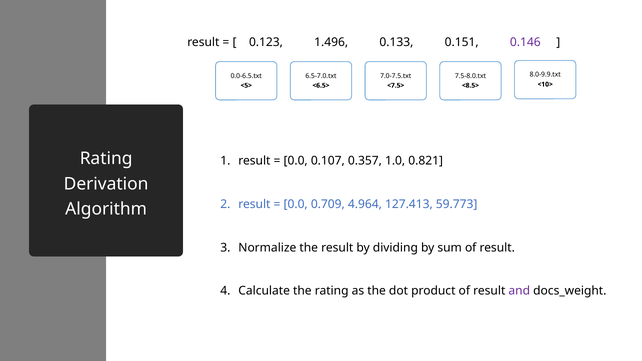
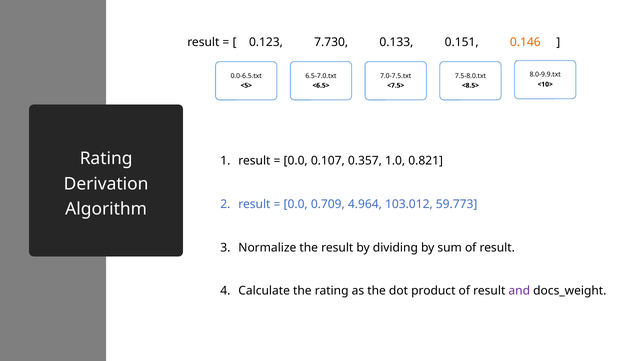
1.496: 1.496 -> 7.730
0.146 colour: purple -> orange
127.413: 127.413 -> 103.012
